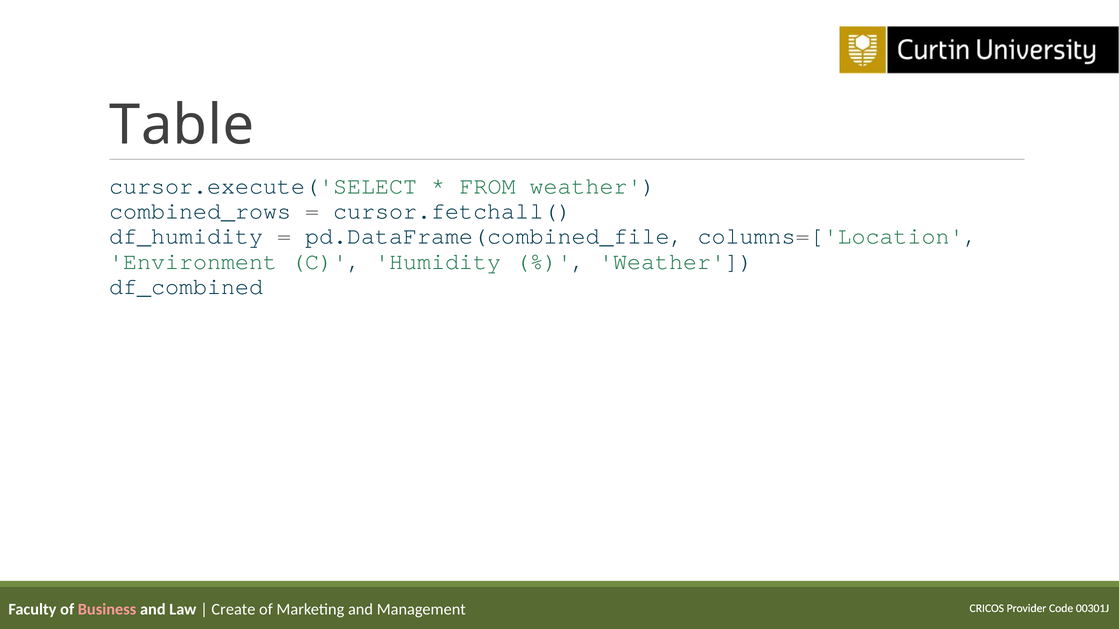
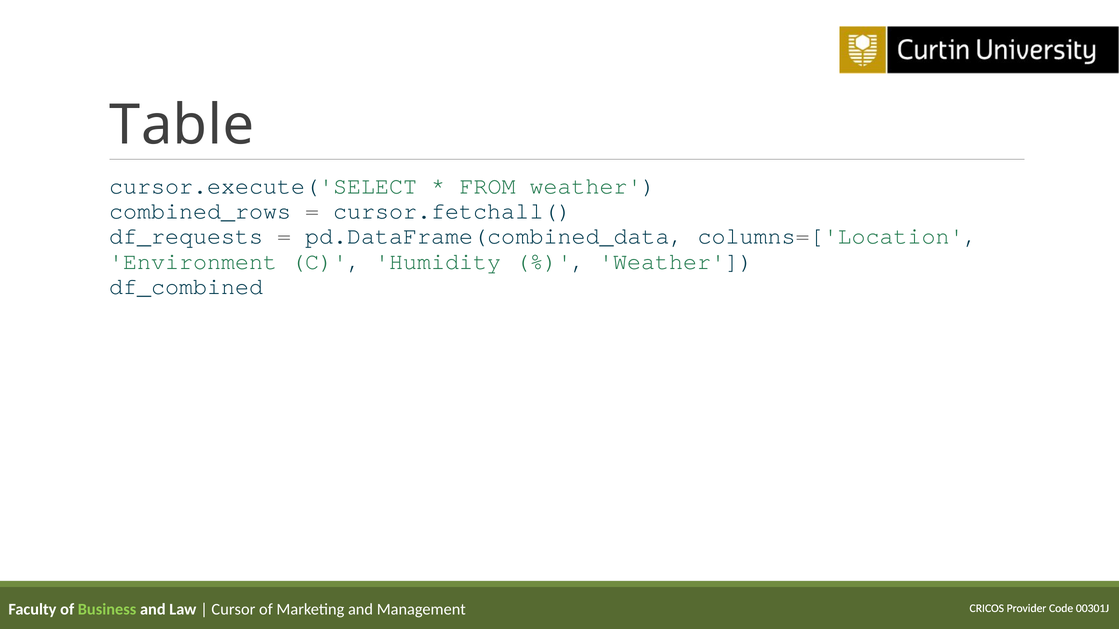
df_humidity: df_humidity -> df_requests
pd.DataFrame(combined_file: pd.DataFrame(combined_file -> pd.DataFrame(combined_data
Business colour: pink -> light green
Create: Create -> Cursor
